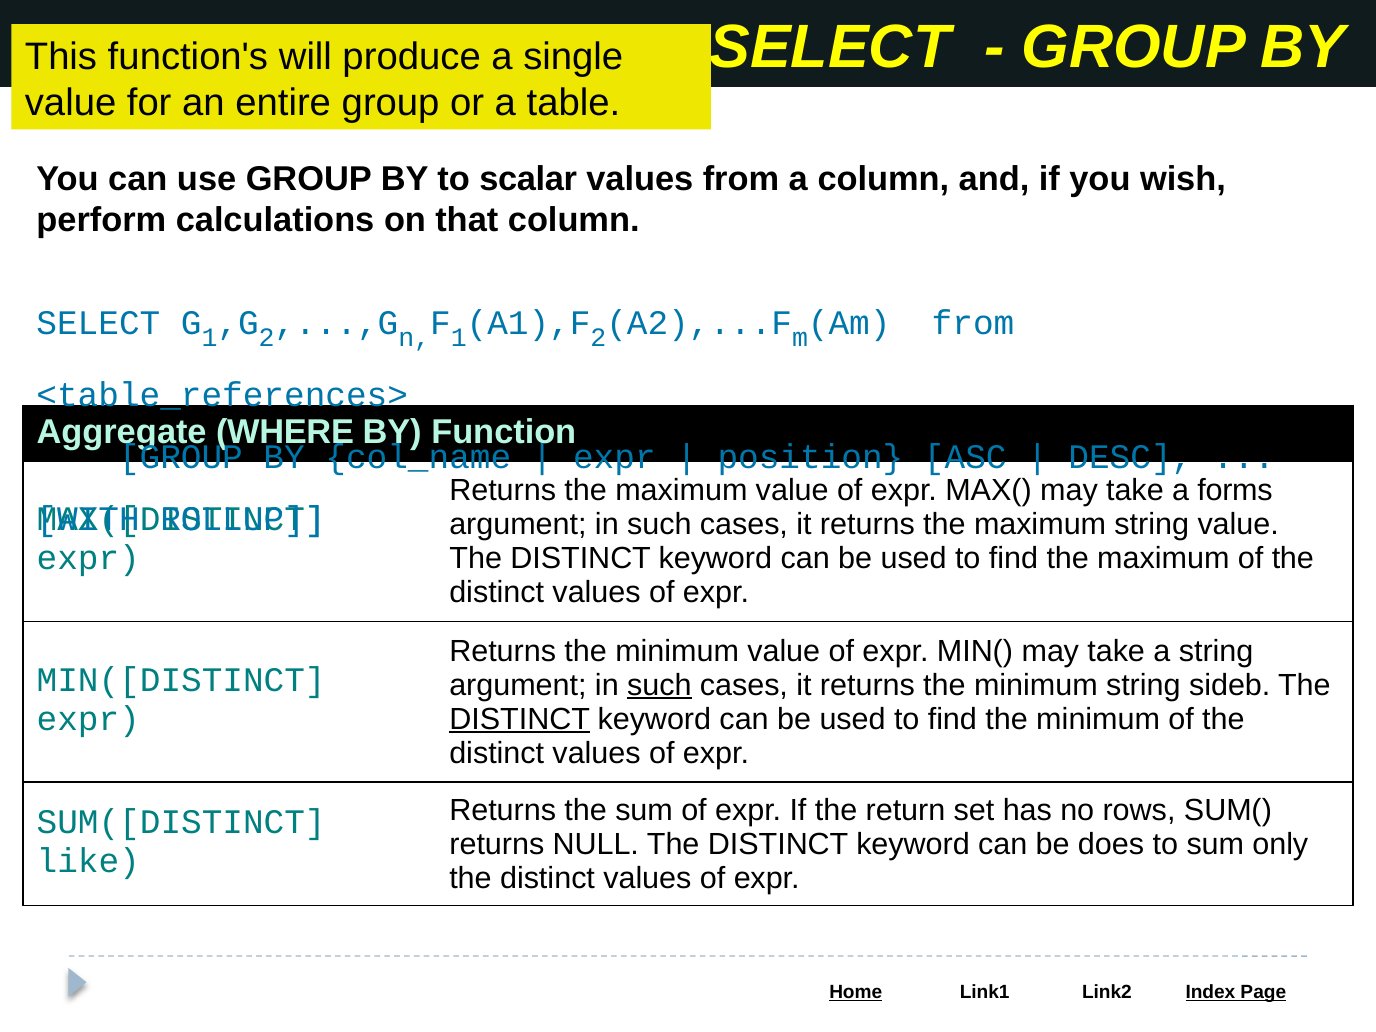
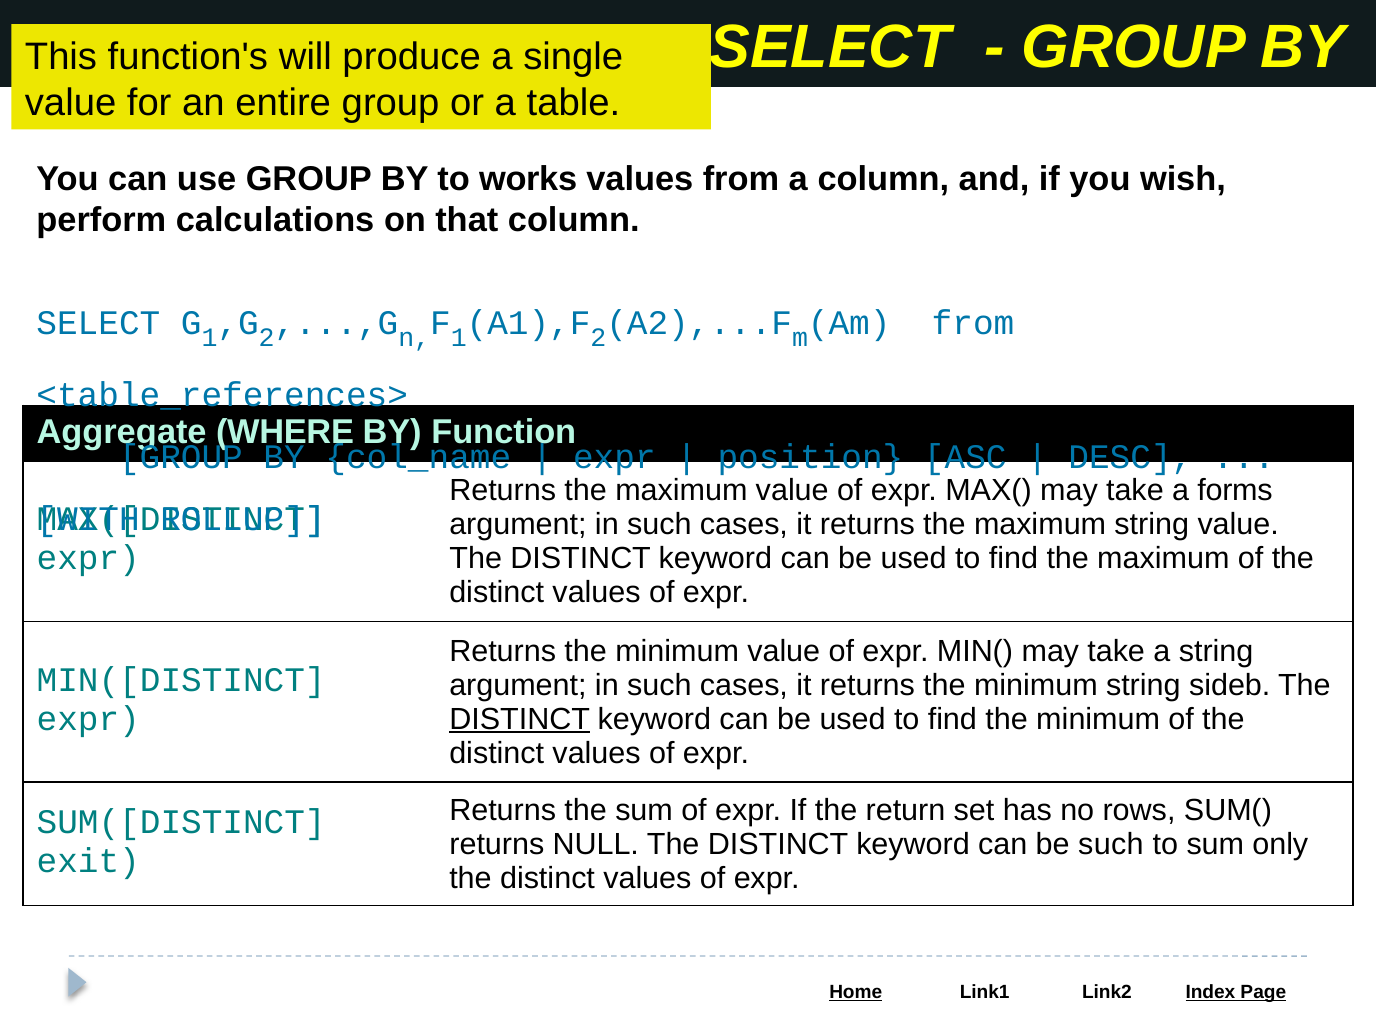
scalar: scalar -> works
such at (659, 685) underline: present -> none
be does: does -> such
like: like -> exit
